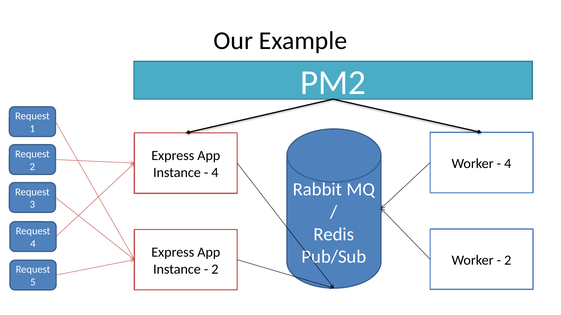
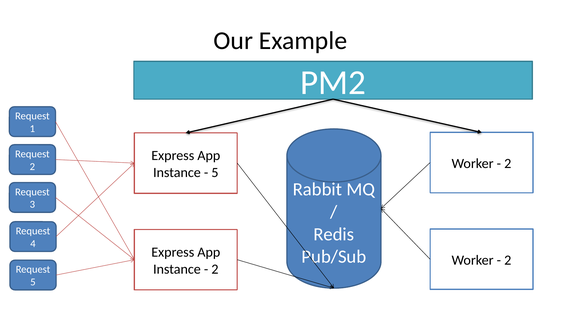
4 at (508, 164): 4 -> 2
4 at (215, 173): 4 -> 5
